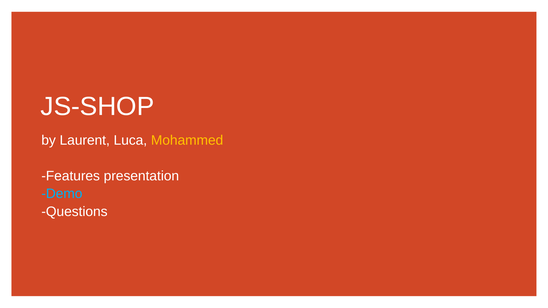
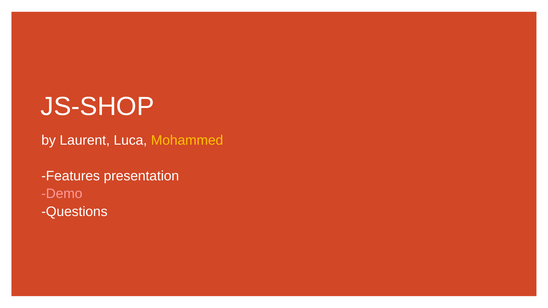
Demo colour: light blue -> pink
